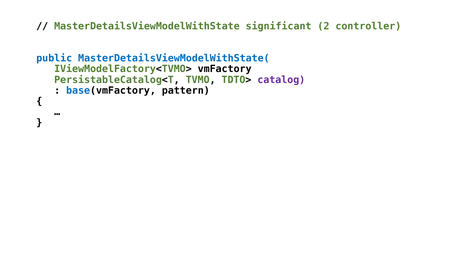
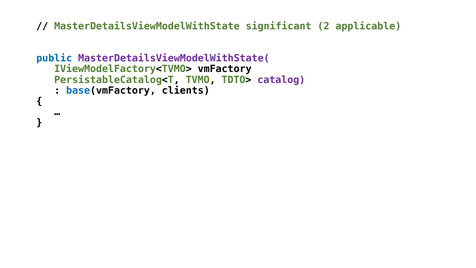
controller: controller -> applicable
MasterDetailsViewModelWithState( colour: blue -> purple
pattern: pattern -> clients
